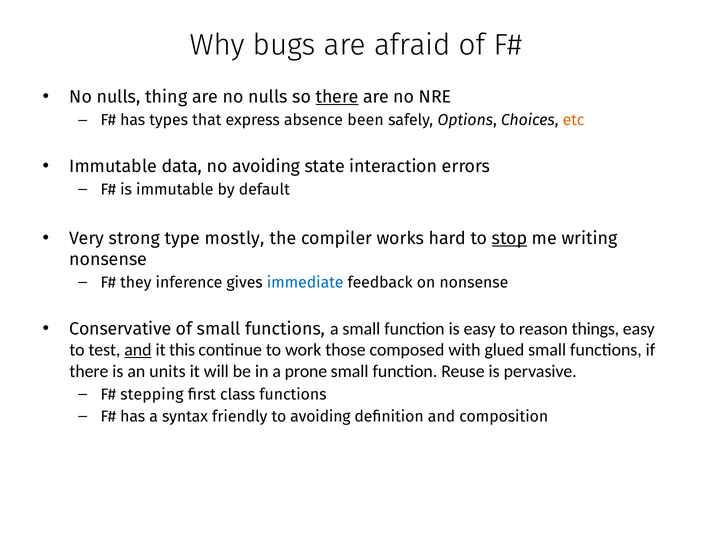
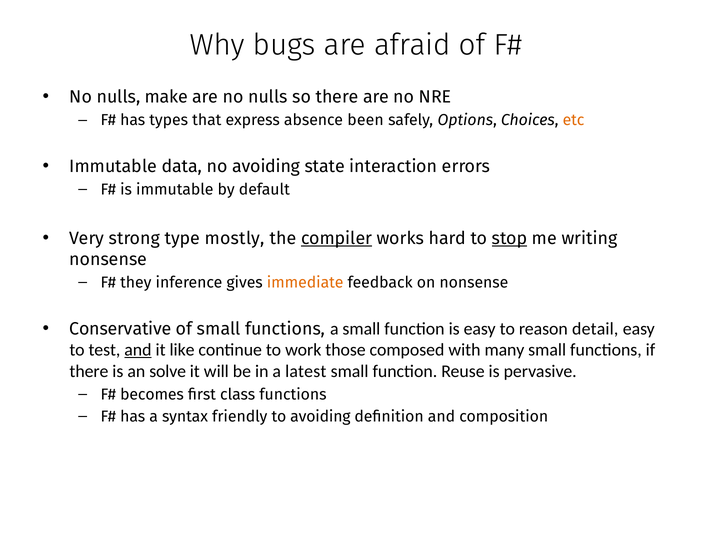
thing: thing -> make
there at (337, 97) underline: present -> none
compiler underline: none -> present
immediate colour: blue -> orange
things: things -> detail
this: this -> like
glued: glued -> many
units: units -> solve
prone: prone -> latest
stepping: stepping -> becomes
